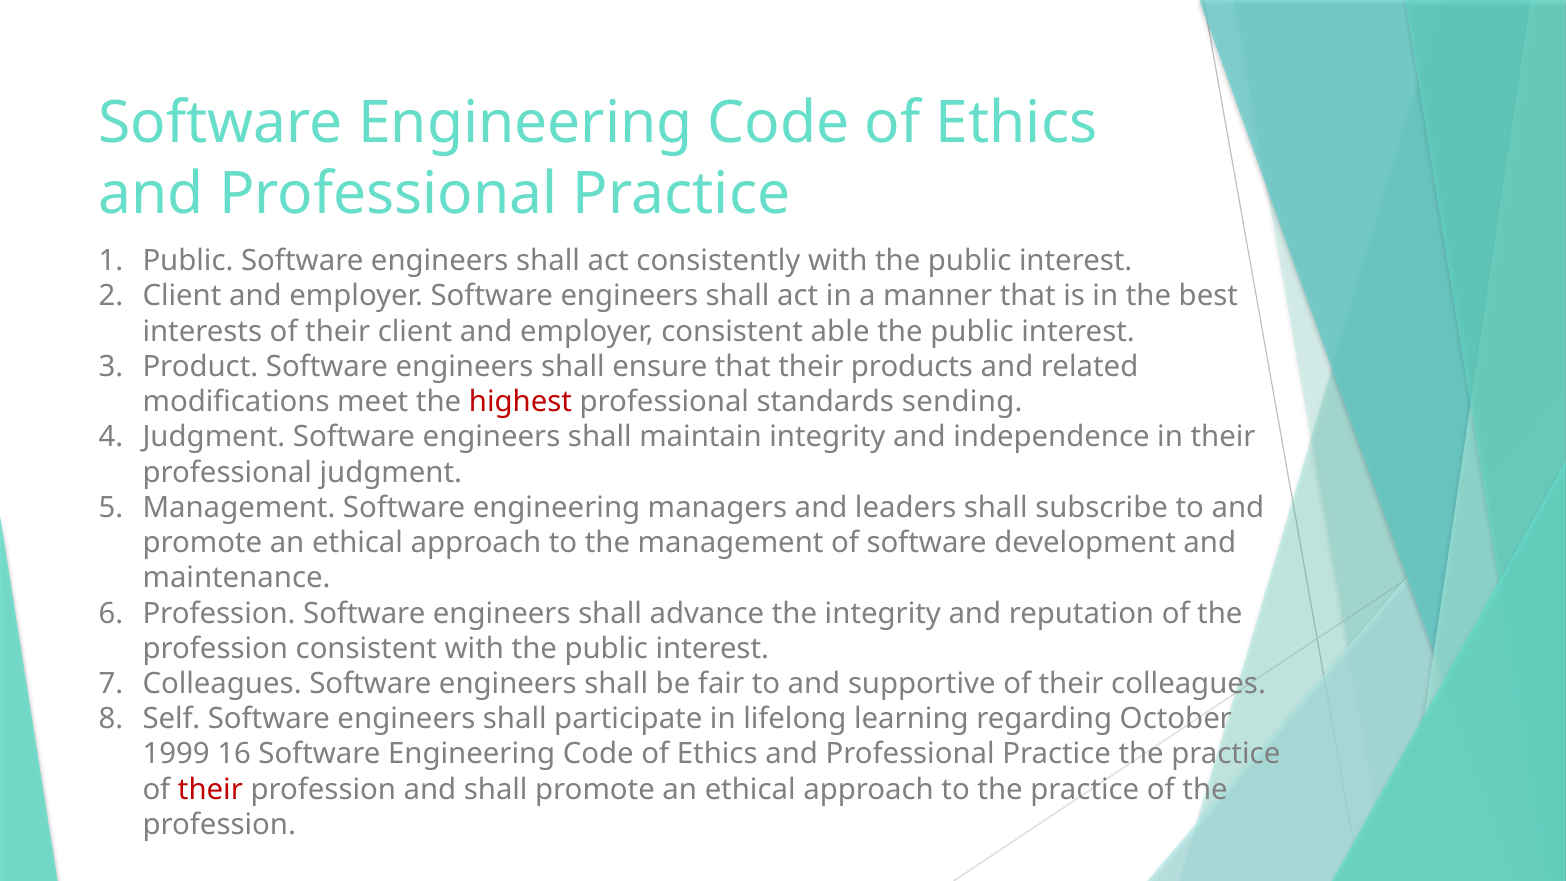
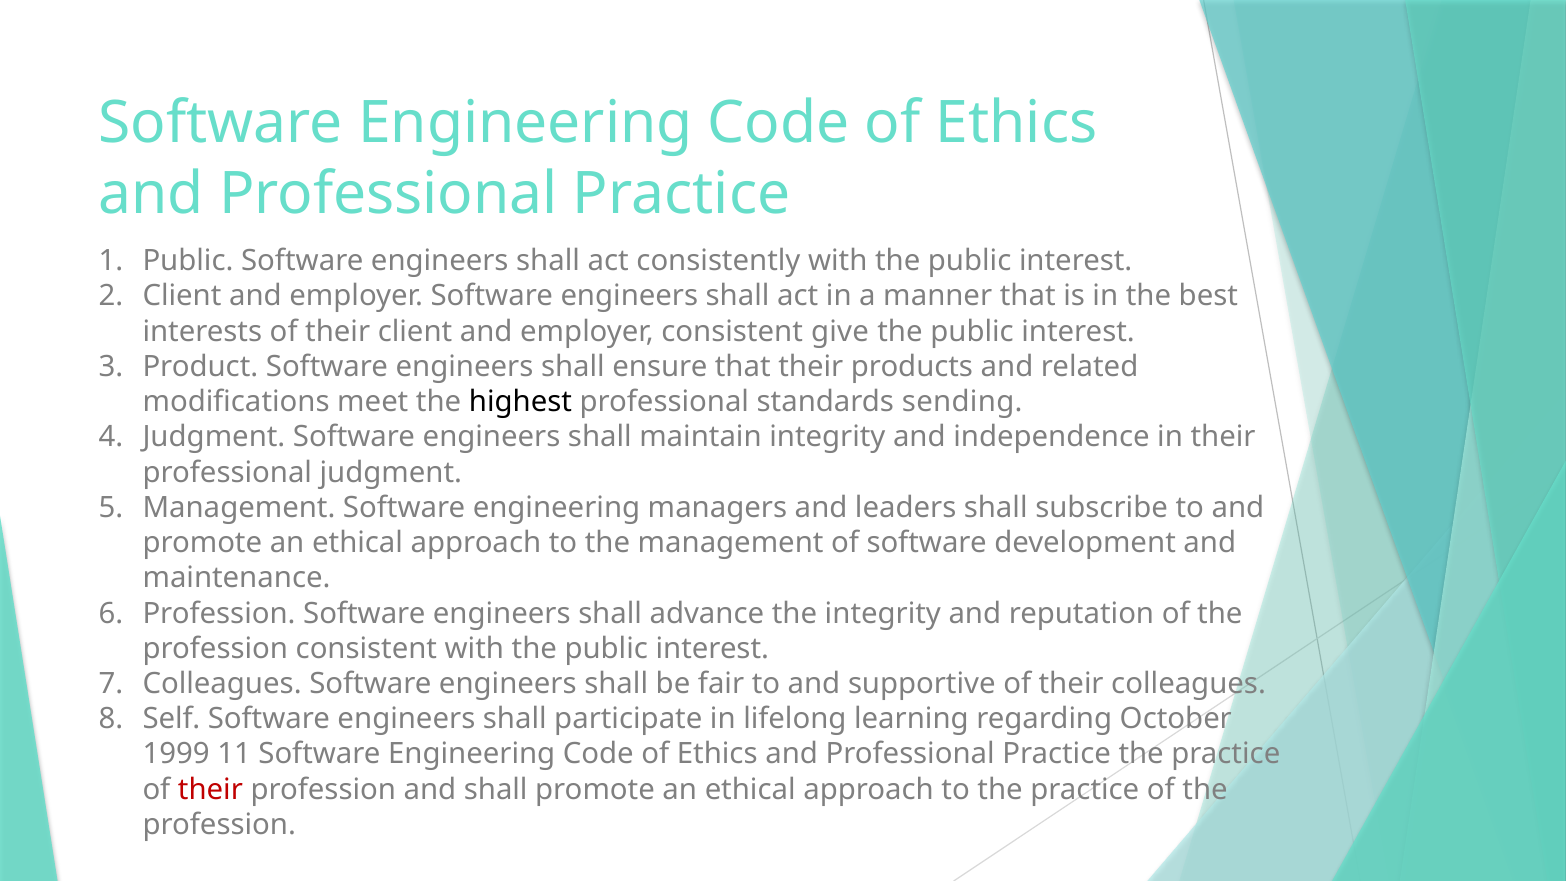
able: able -> give
highest colour: red -> black
16: 16 -> 11
